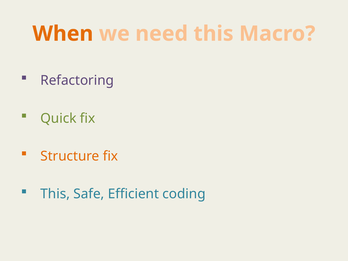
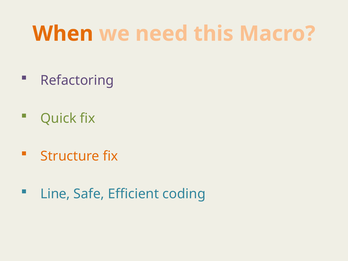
This at (55, 194): This -> Line
